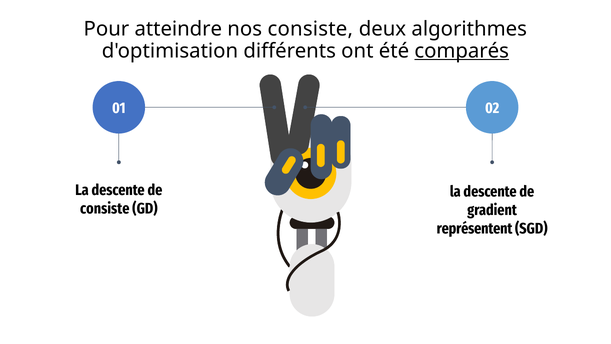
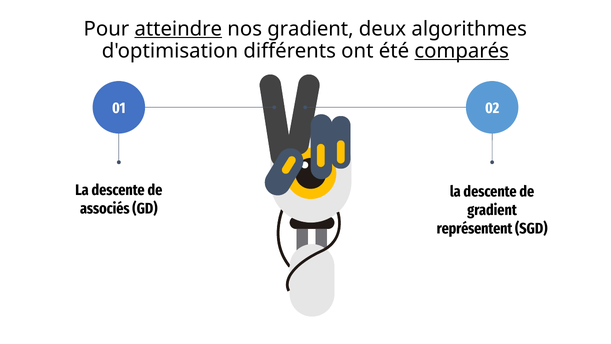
atteindre underline: none -> present
nos consiste: consiste -> gradient
consiste at (105, 208): consiste -> associés
